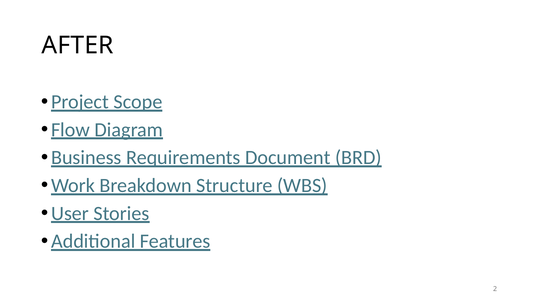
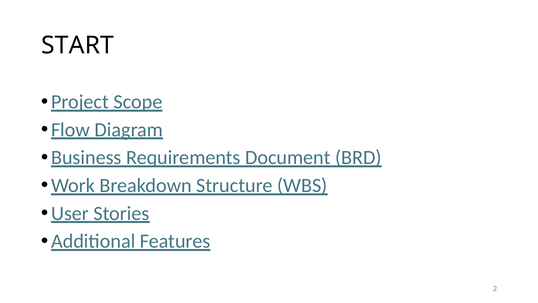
AFTER: AFTER -> START
